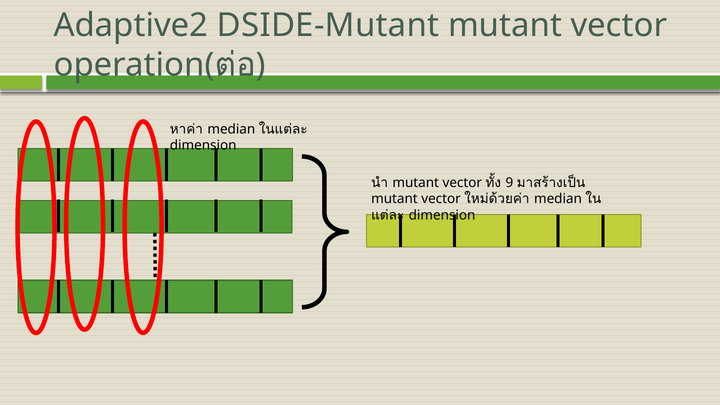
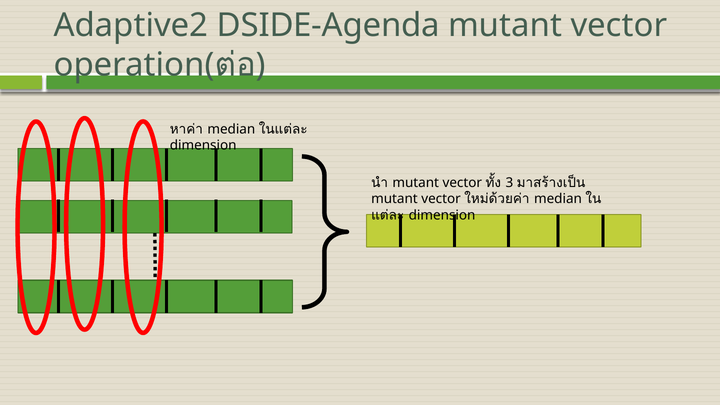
DSIDE-Mutant: DSIDE-Mutant -> DSIDE-Agenda
9: 9 -> 3
